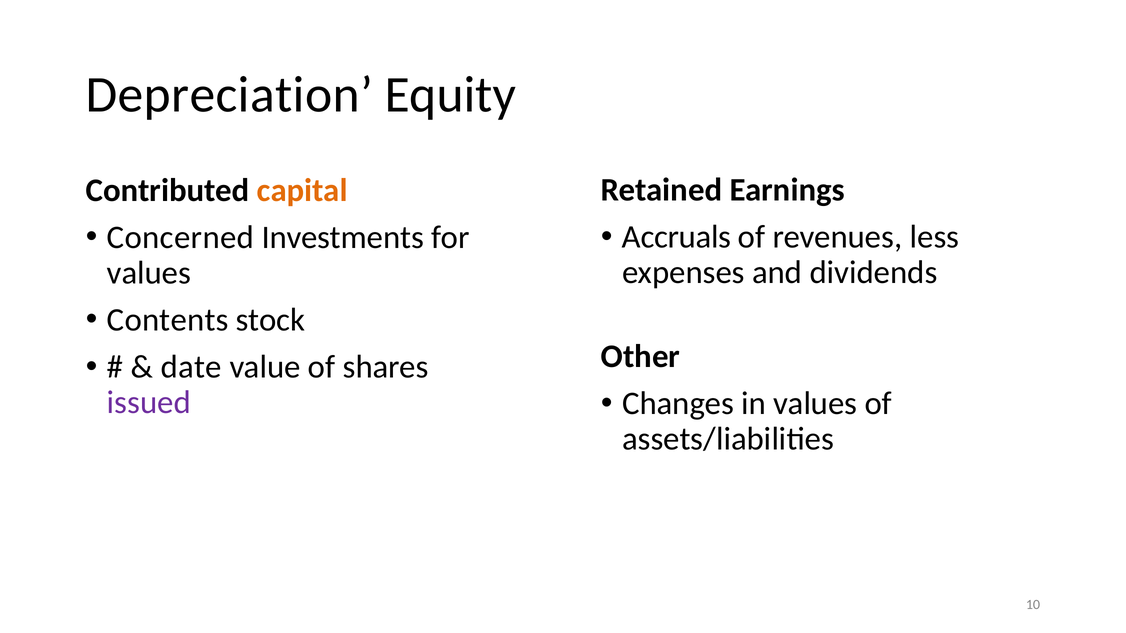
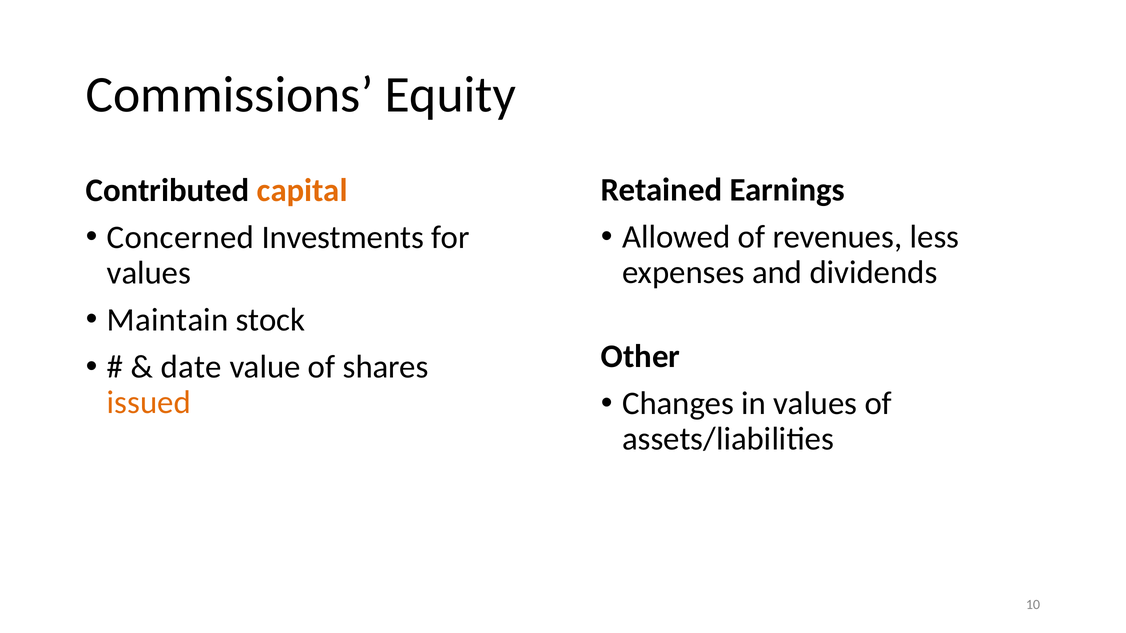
Depreciation: Depreciation -> Commissions
Accruals: Accruals -> Allowed
Contents: Contents -> Maintain
issued colour: purple -> orange
